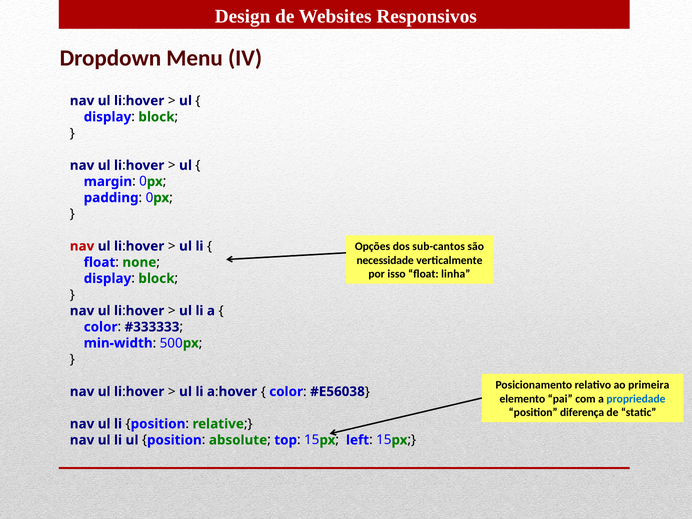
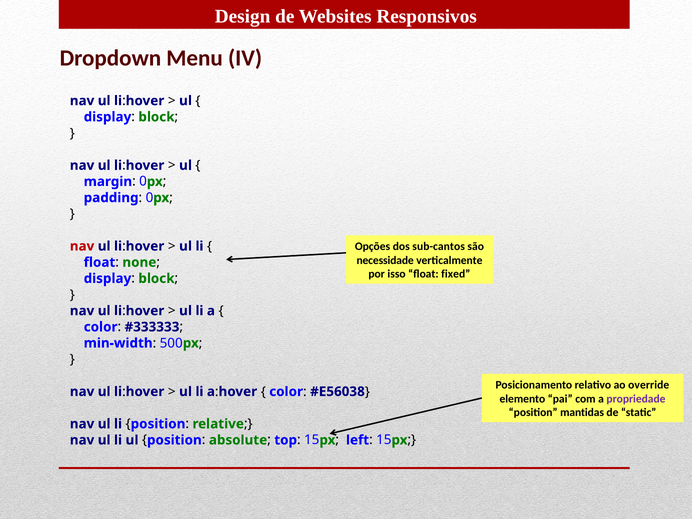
linha: linha -> fixed
primeira: primeira -> override
propriedade colour: blue -> purple
diferença: diferença -> mantidas
